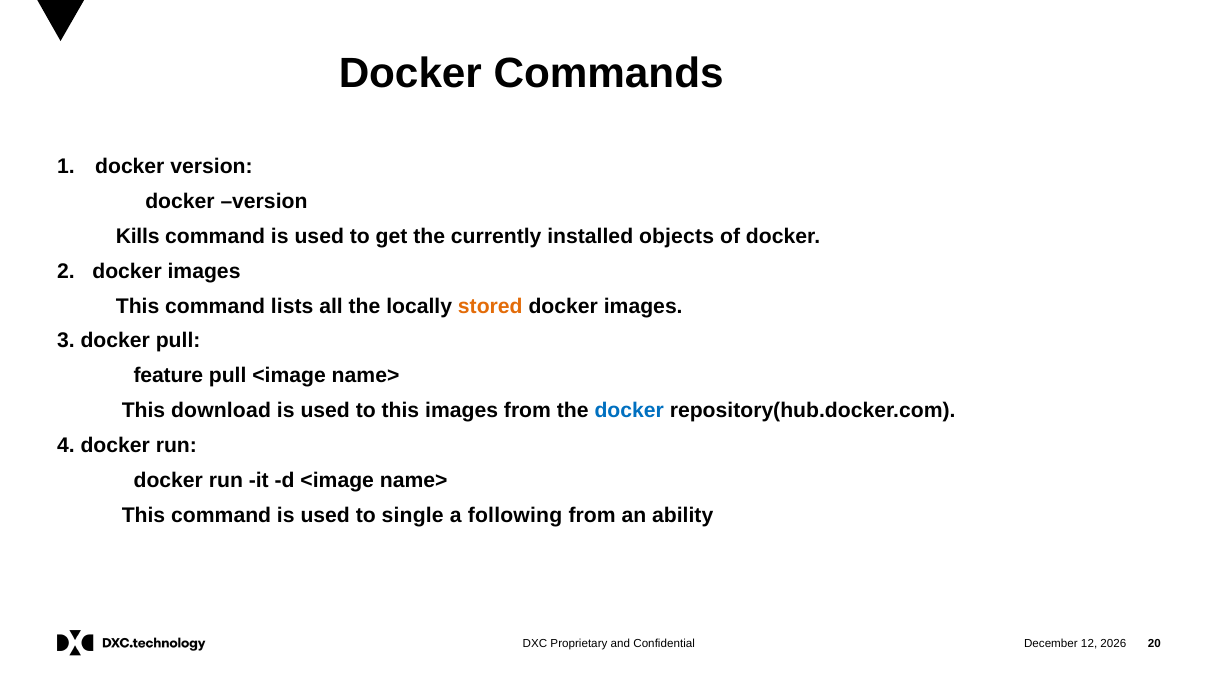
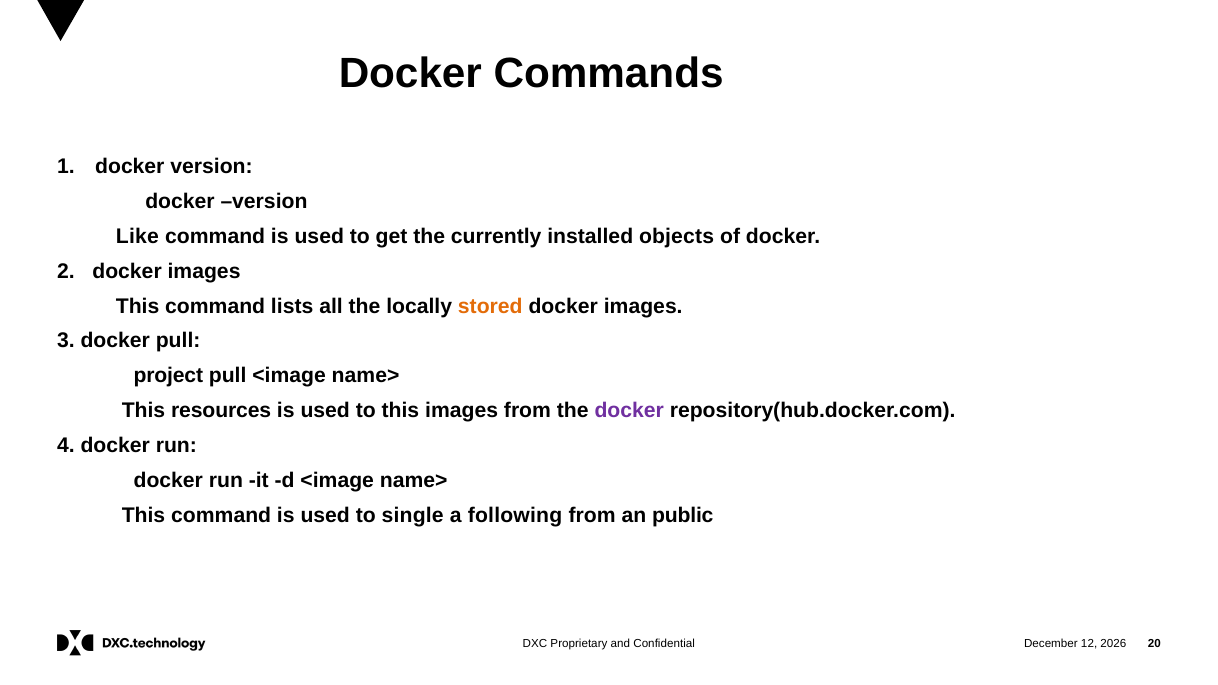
Kills: Kills -> Like
feature: feature -> project
download: download -> resources
docker at (629, 411) colour: blue -> purple
ability: ability -> public
